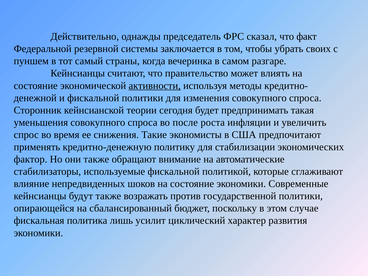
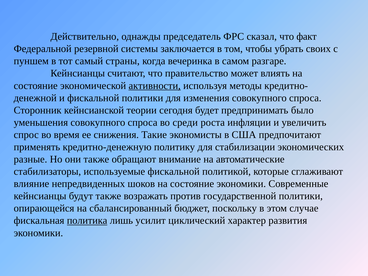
такая: такая -> было
после: после -> среди
фактор: фактор -> разные
политика underline: none -> present
